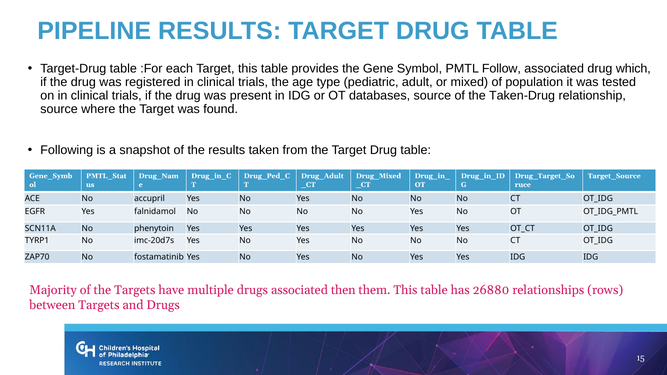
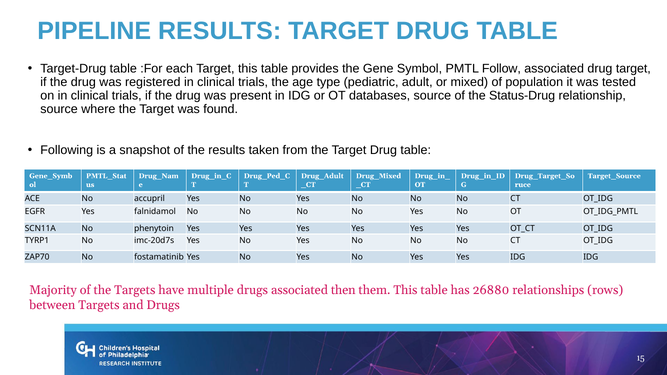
drug which: which -> target
Taken-Drug: Taken-Drug -> Status-Drug
